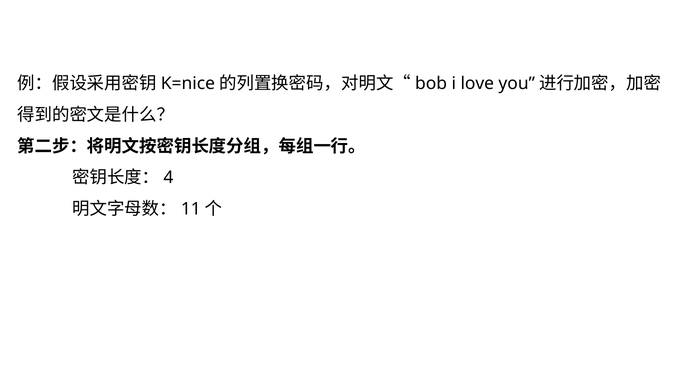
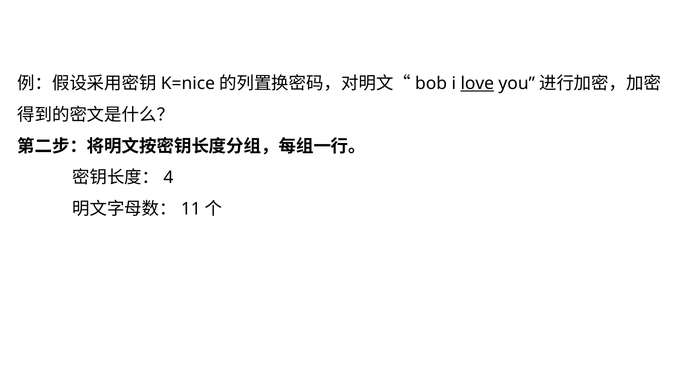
love underline: none -> present
